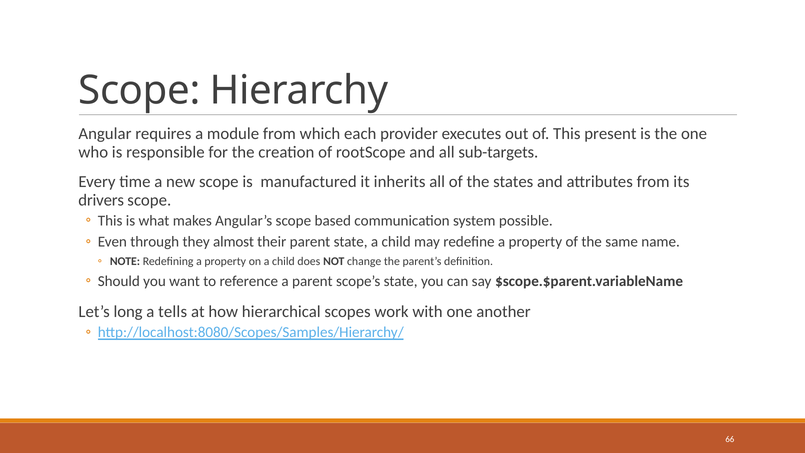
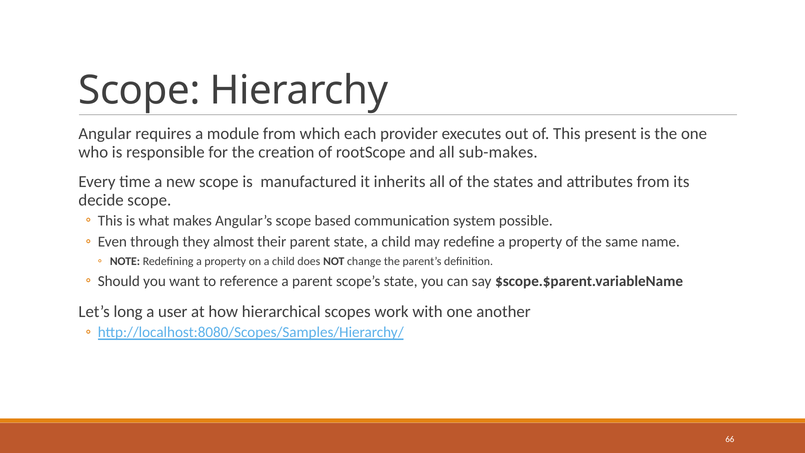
sub-targets: sub-targets -> sub-makes
drivers: drivers -> decide
tells: tells -> user
